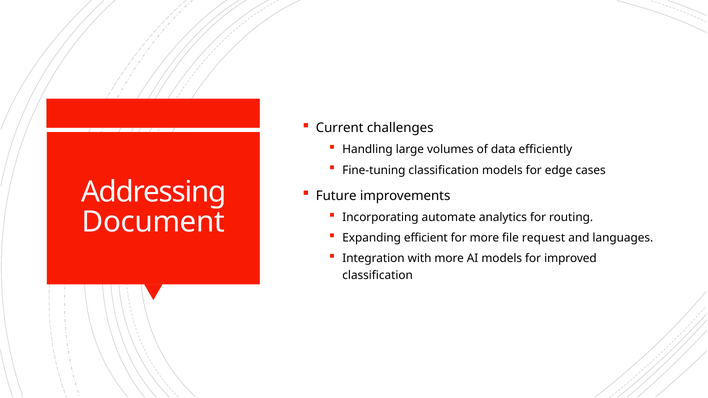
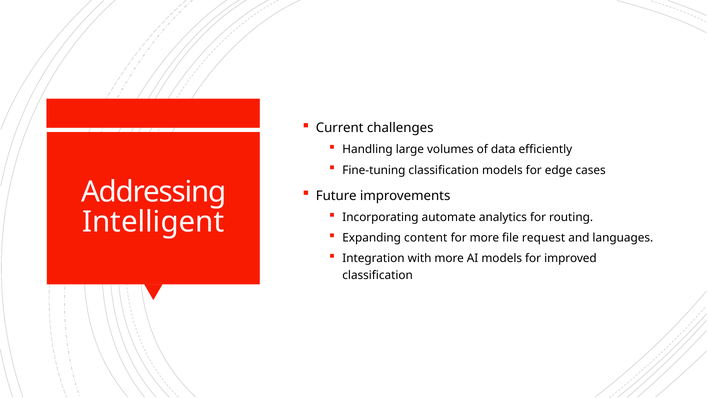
Document: Document -> Intelligent
efficient: efficient -> content
